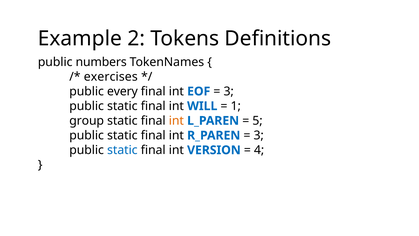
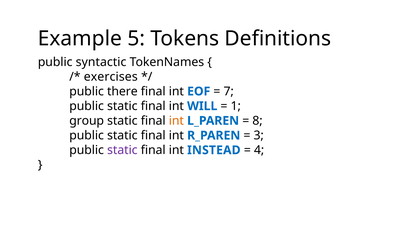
2: 2 -> 5
numbers: numbers -> syntactic
every: every -> there
3 at (229, 91): 3 -> 7
5: 5 -> 8
static at (122, 150) colour: blue -> purple
VERSION: VERSION -> INSTEAD
